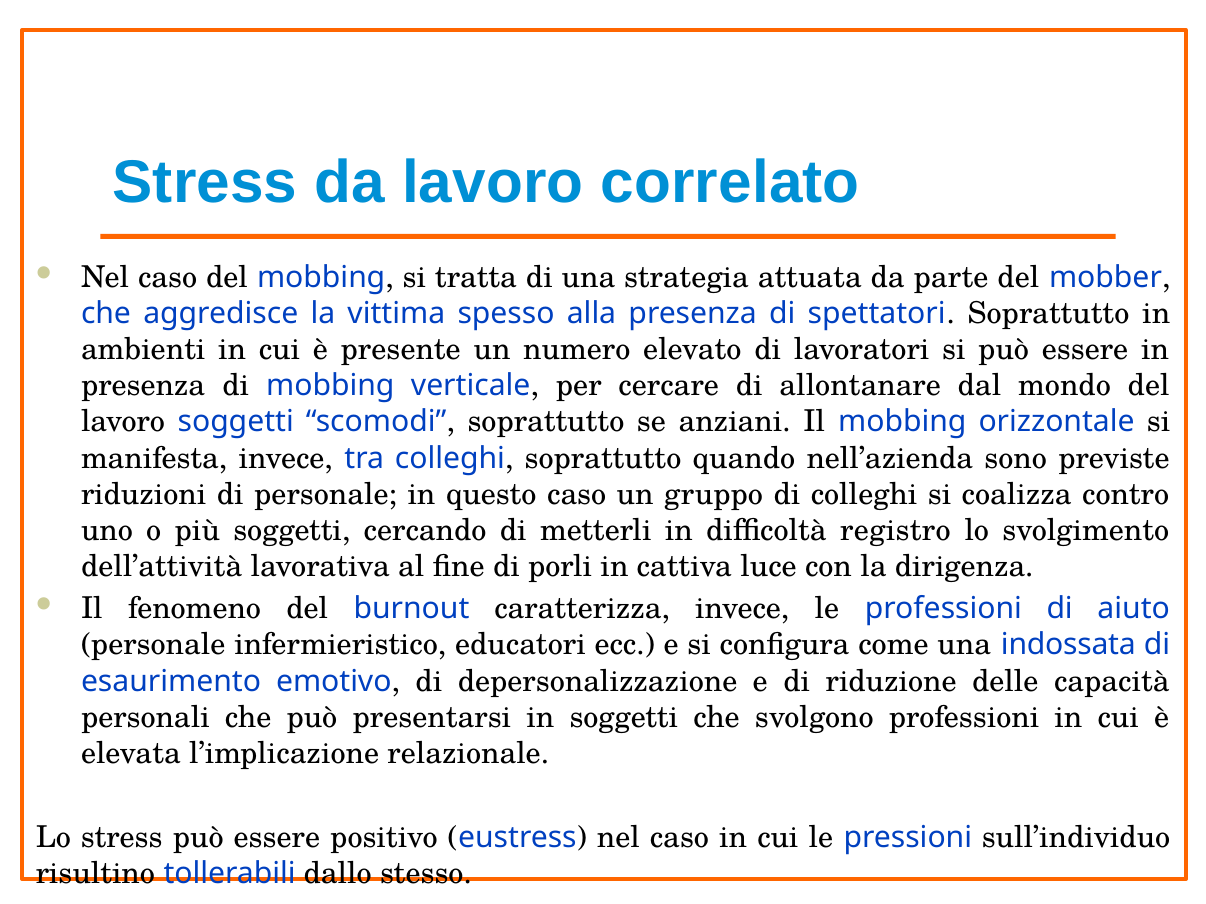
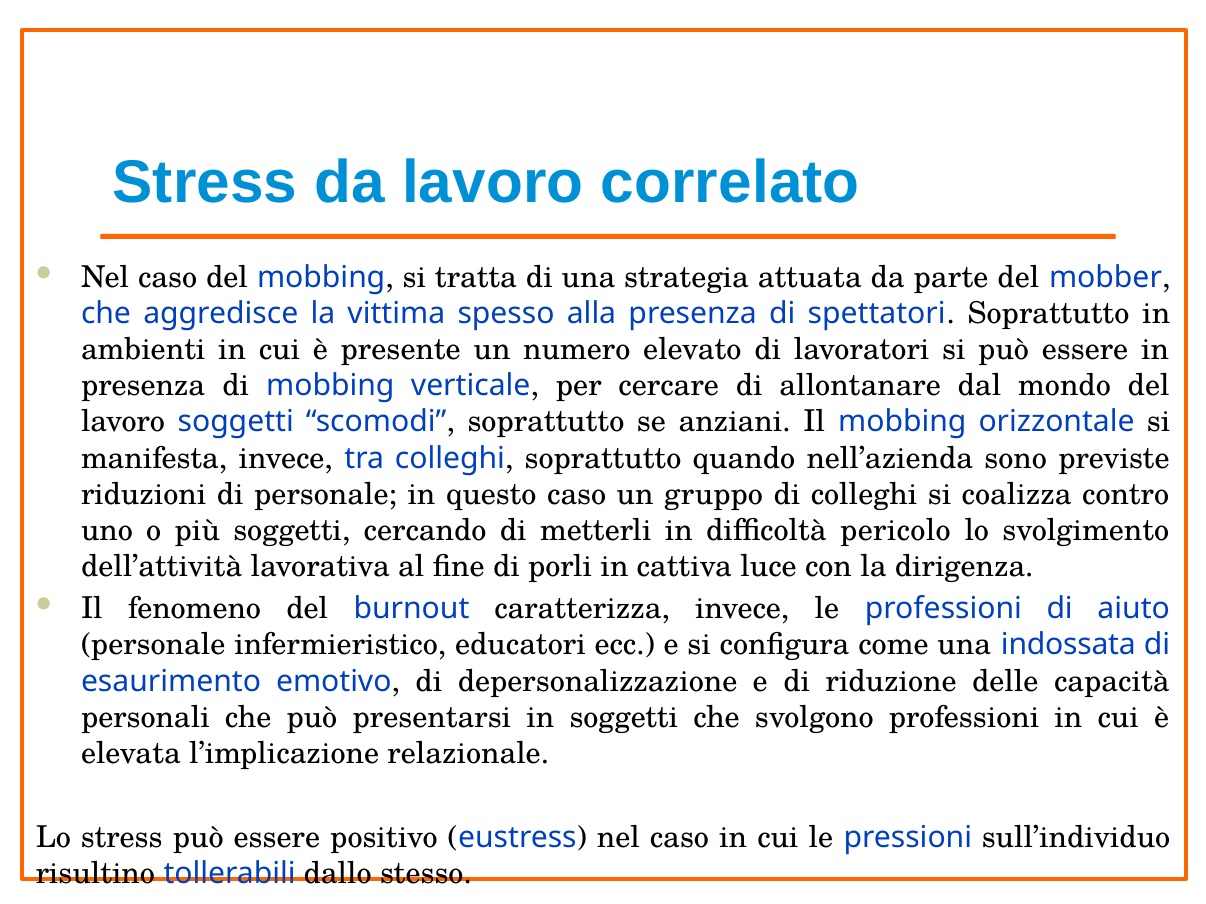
registro: registro -> pericolo
